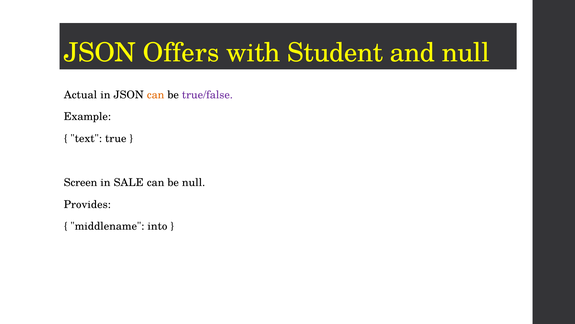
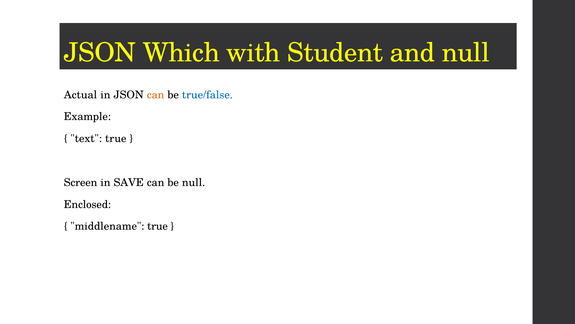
Offers: Offers -> Which
true/false colour: purple -> blue
SALE: SALE -> SAVE
Provides: Provides -> Enclosed
middlename into: into -> true
